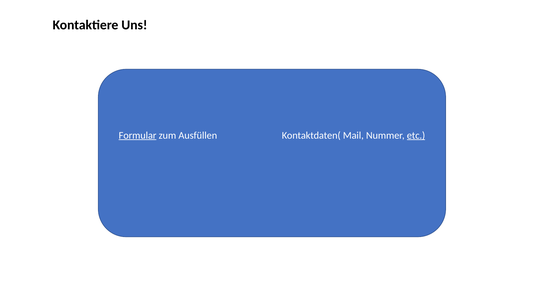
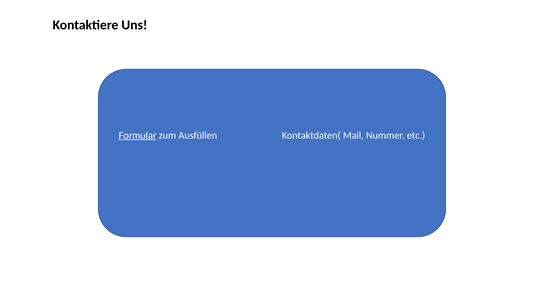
etc underline: present -> none
